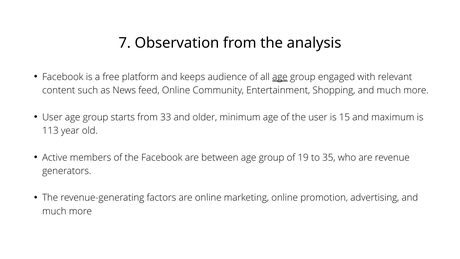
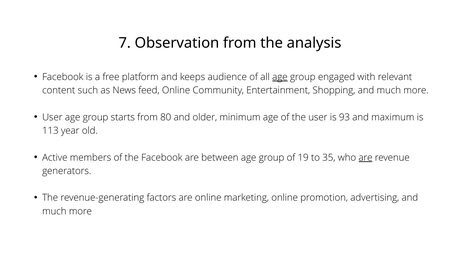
33: 33 -> 80
15: 15 -> 93
are at (365, 157) underline: none -> present
